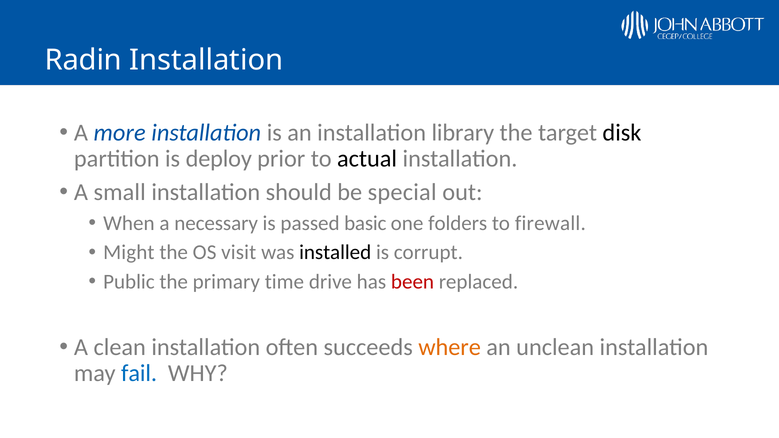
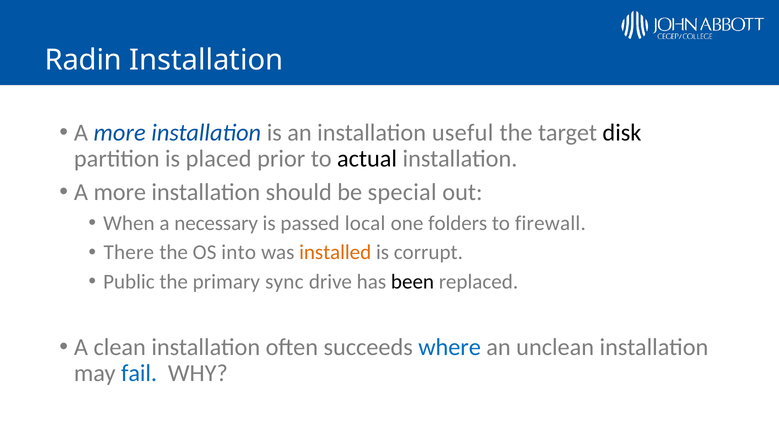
library: library -> useful
deploy: deploy -> placed
small at (120, 192): small -> more
basic: basic -> local
Might: Might -> There
visit: visit -> into
installed colour: black -> orange
time: time -> sync
been colour: red -> black
where colour: orange -> blue
